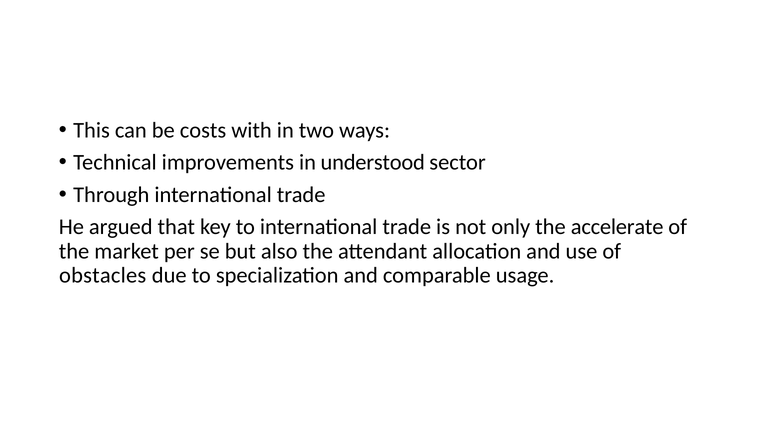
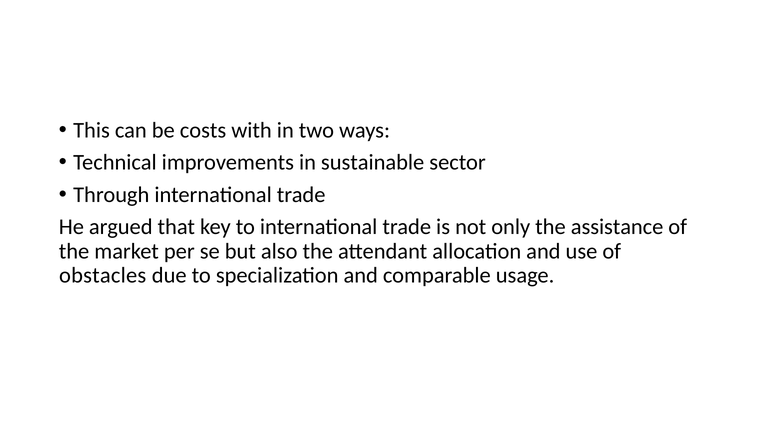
understood: understood -> sustainable
accelerate: accelerate -> assistance
